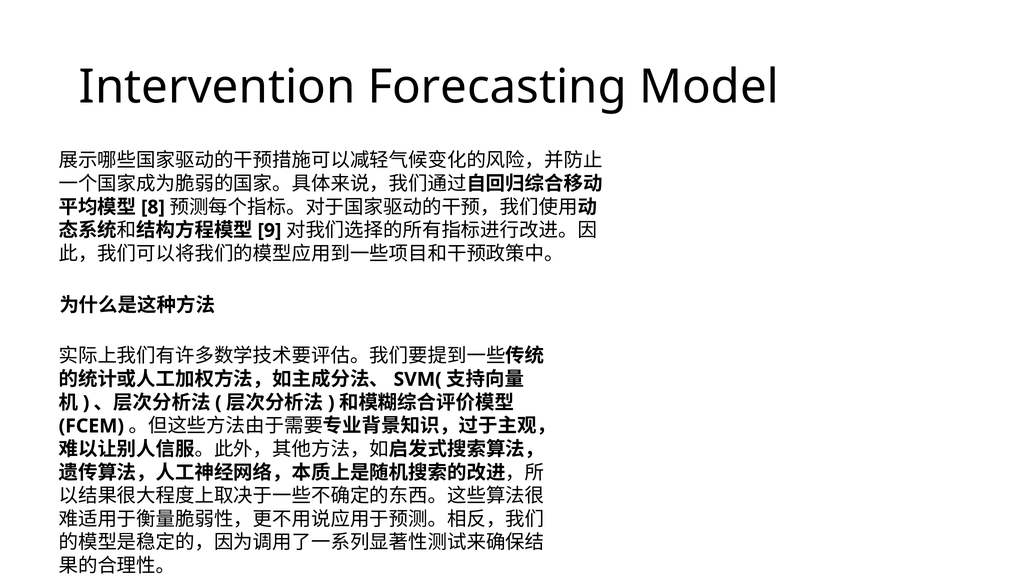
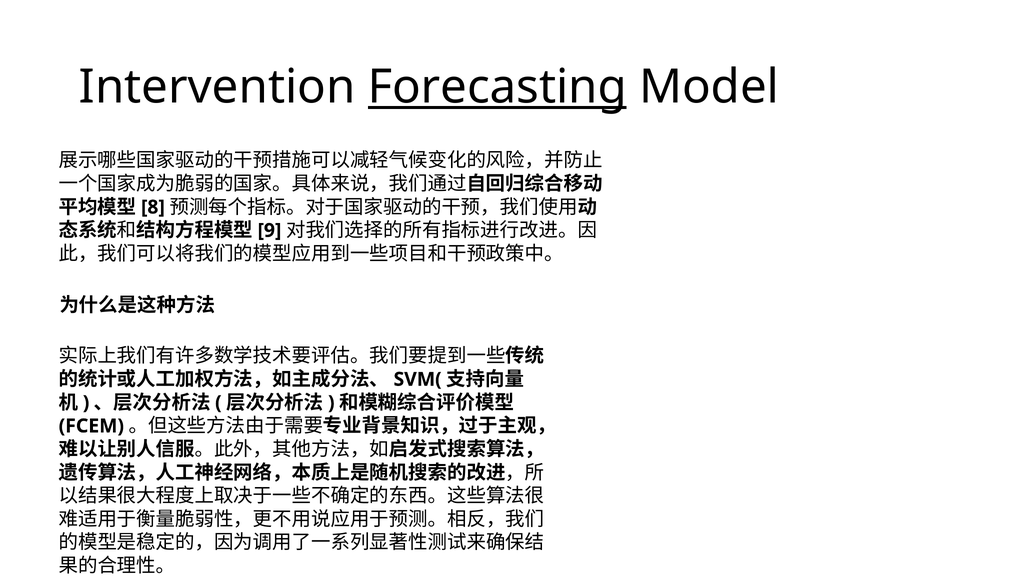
Forecasting underline: none -> present
